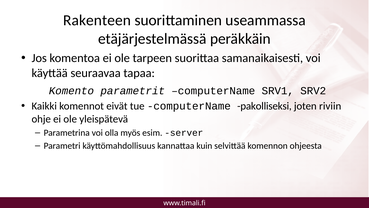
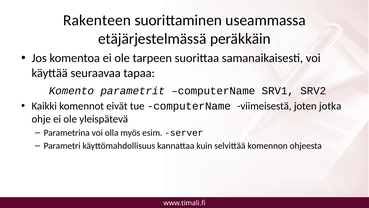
pakolliseksi: pakolliseksi -> viimeisestä
riviin: riviin -> jotka
